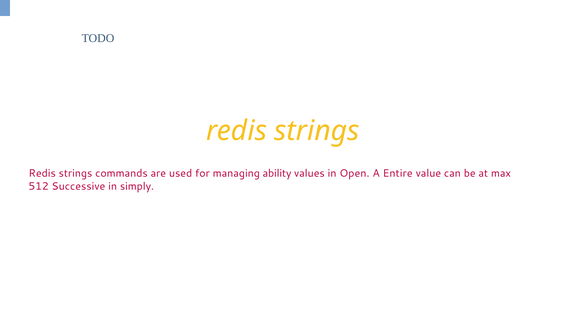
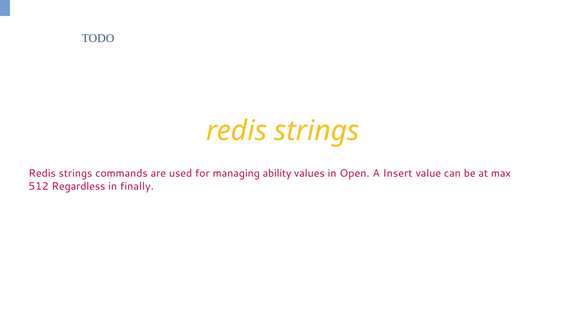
Entire: Entire -> Insert
Successive: Successive -> Regardless
simply: simply -> finally
